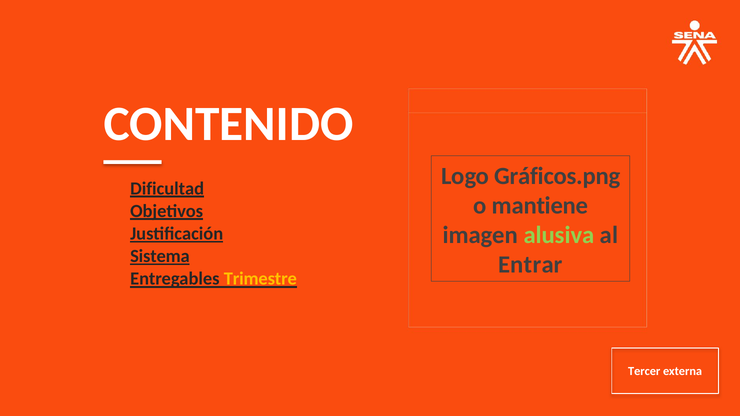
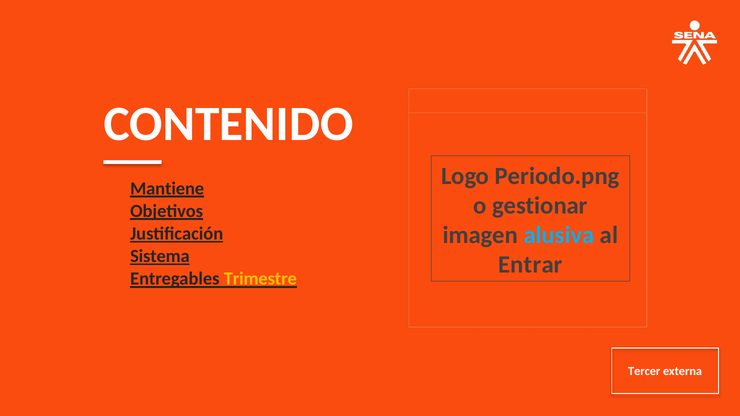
Gráficos.png: Gráficos.png -> Periodo.png
Dificultad: Dificultad -> Mantiene
mantiene: mantiene -> gestionar
alusiva colour: light green -> light blue
